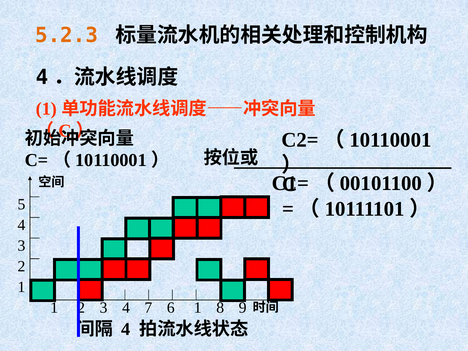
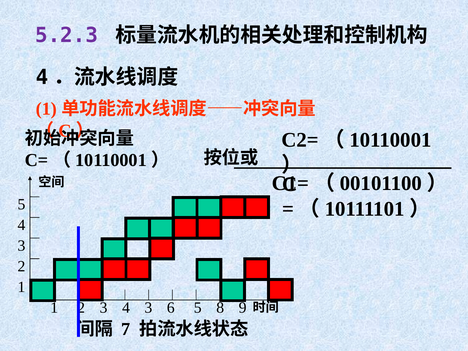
5.2.3 colour: orange -> purple
4 7: 7 -> 3
6 1: 1 -> 5
4 at (126, 329): 4 -> 7
